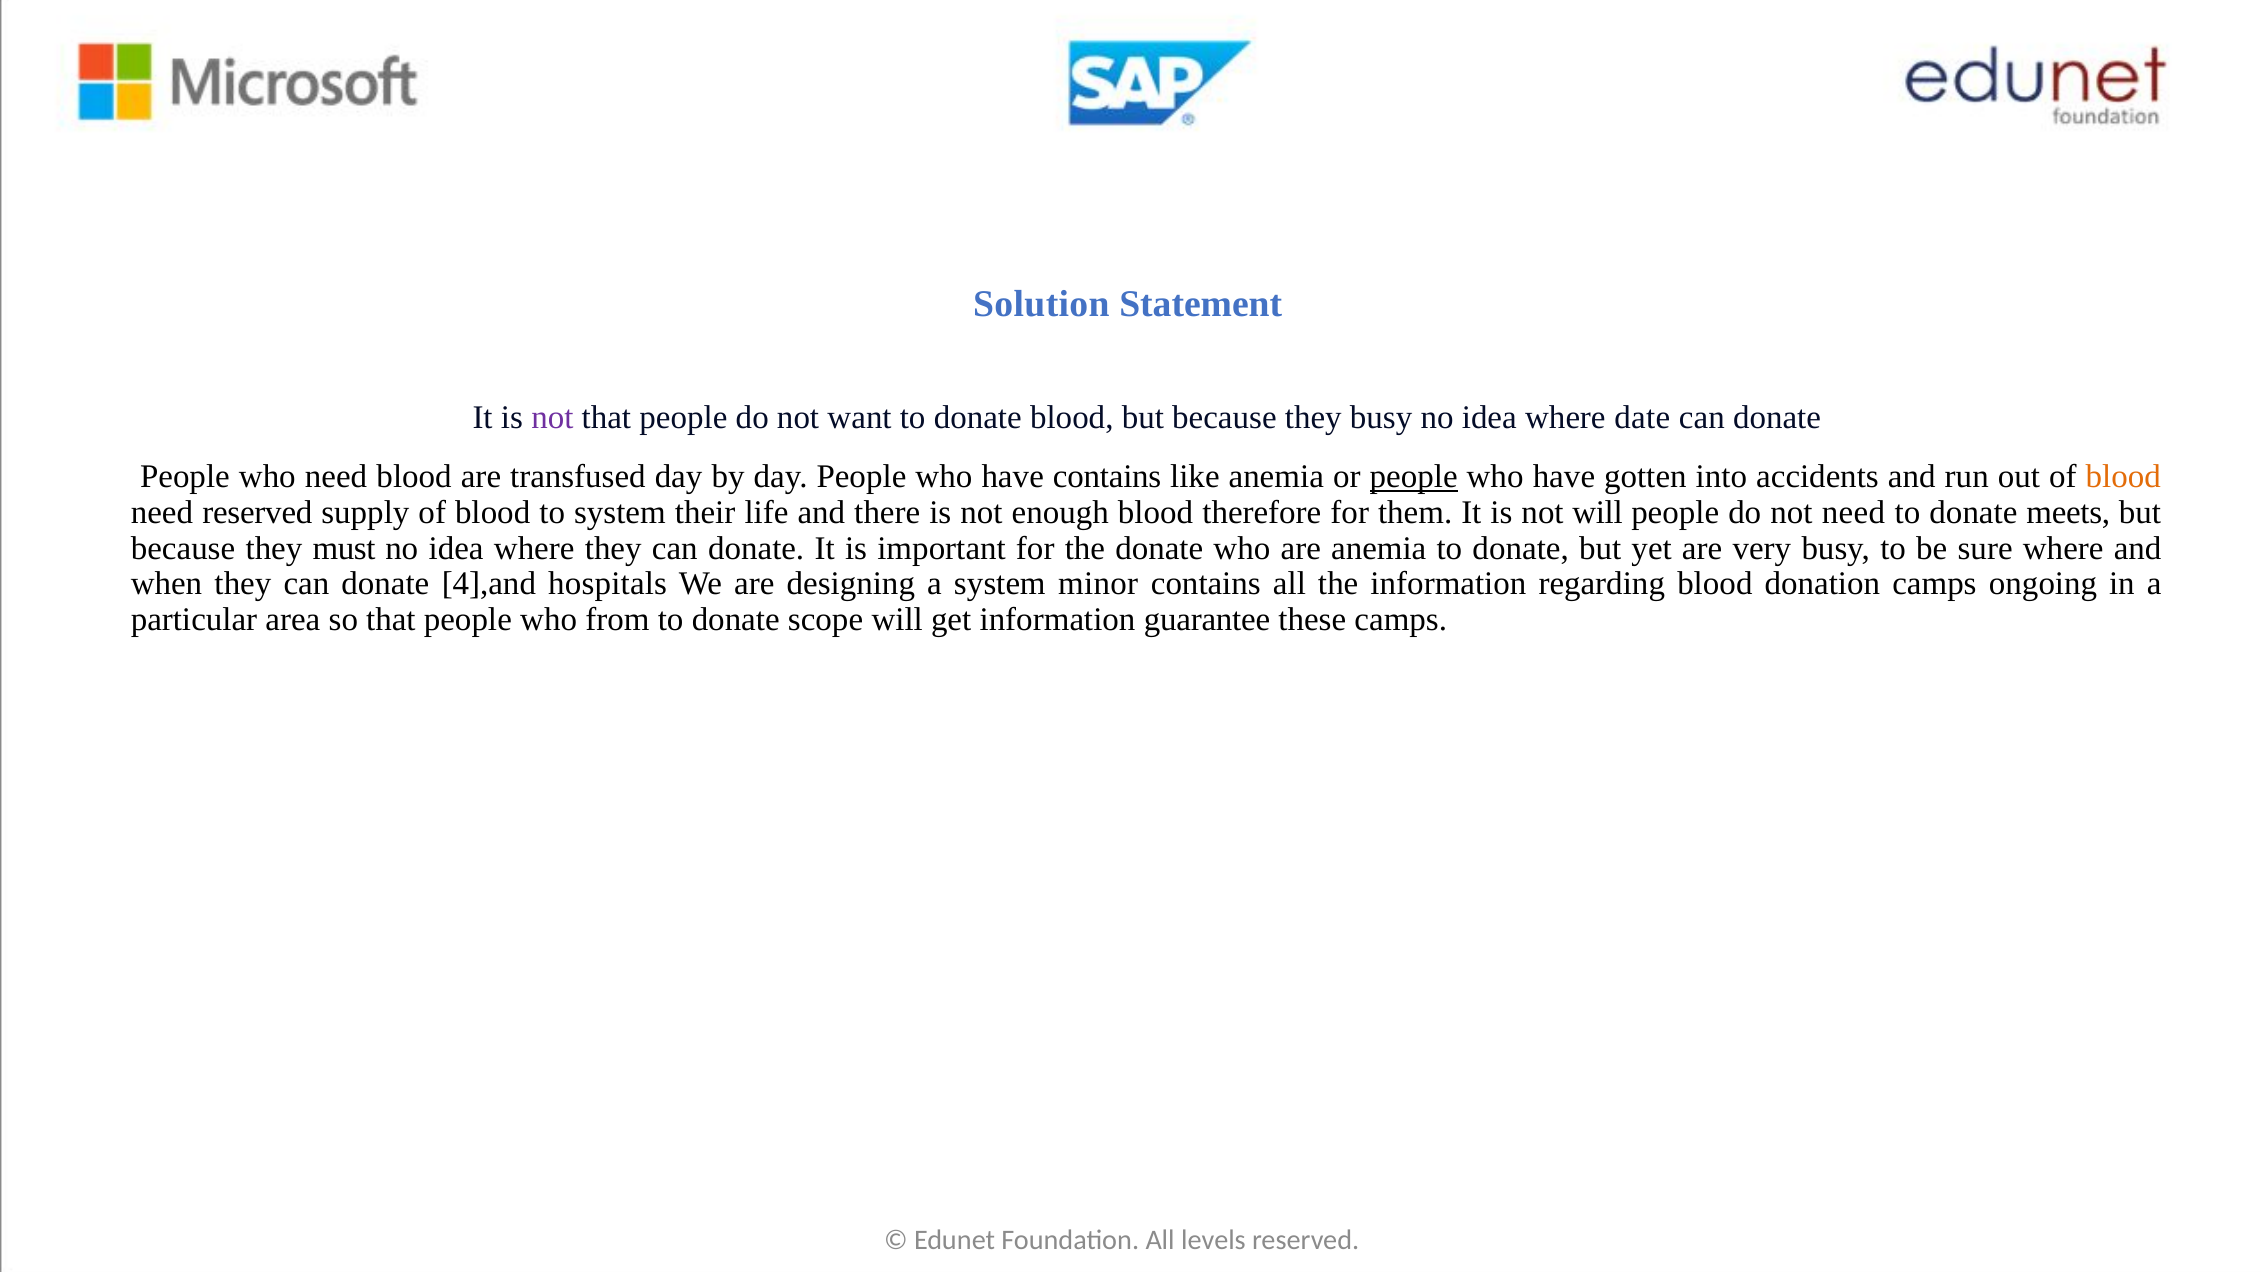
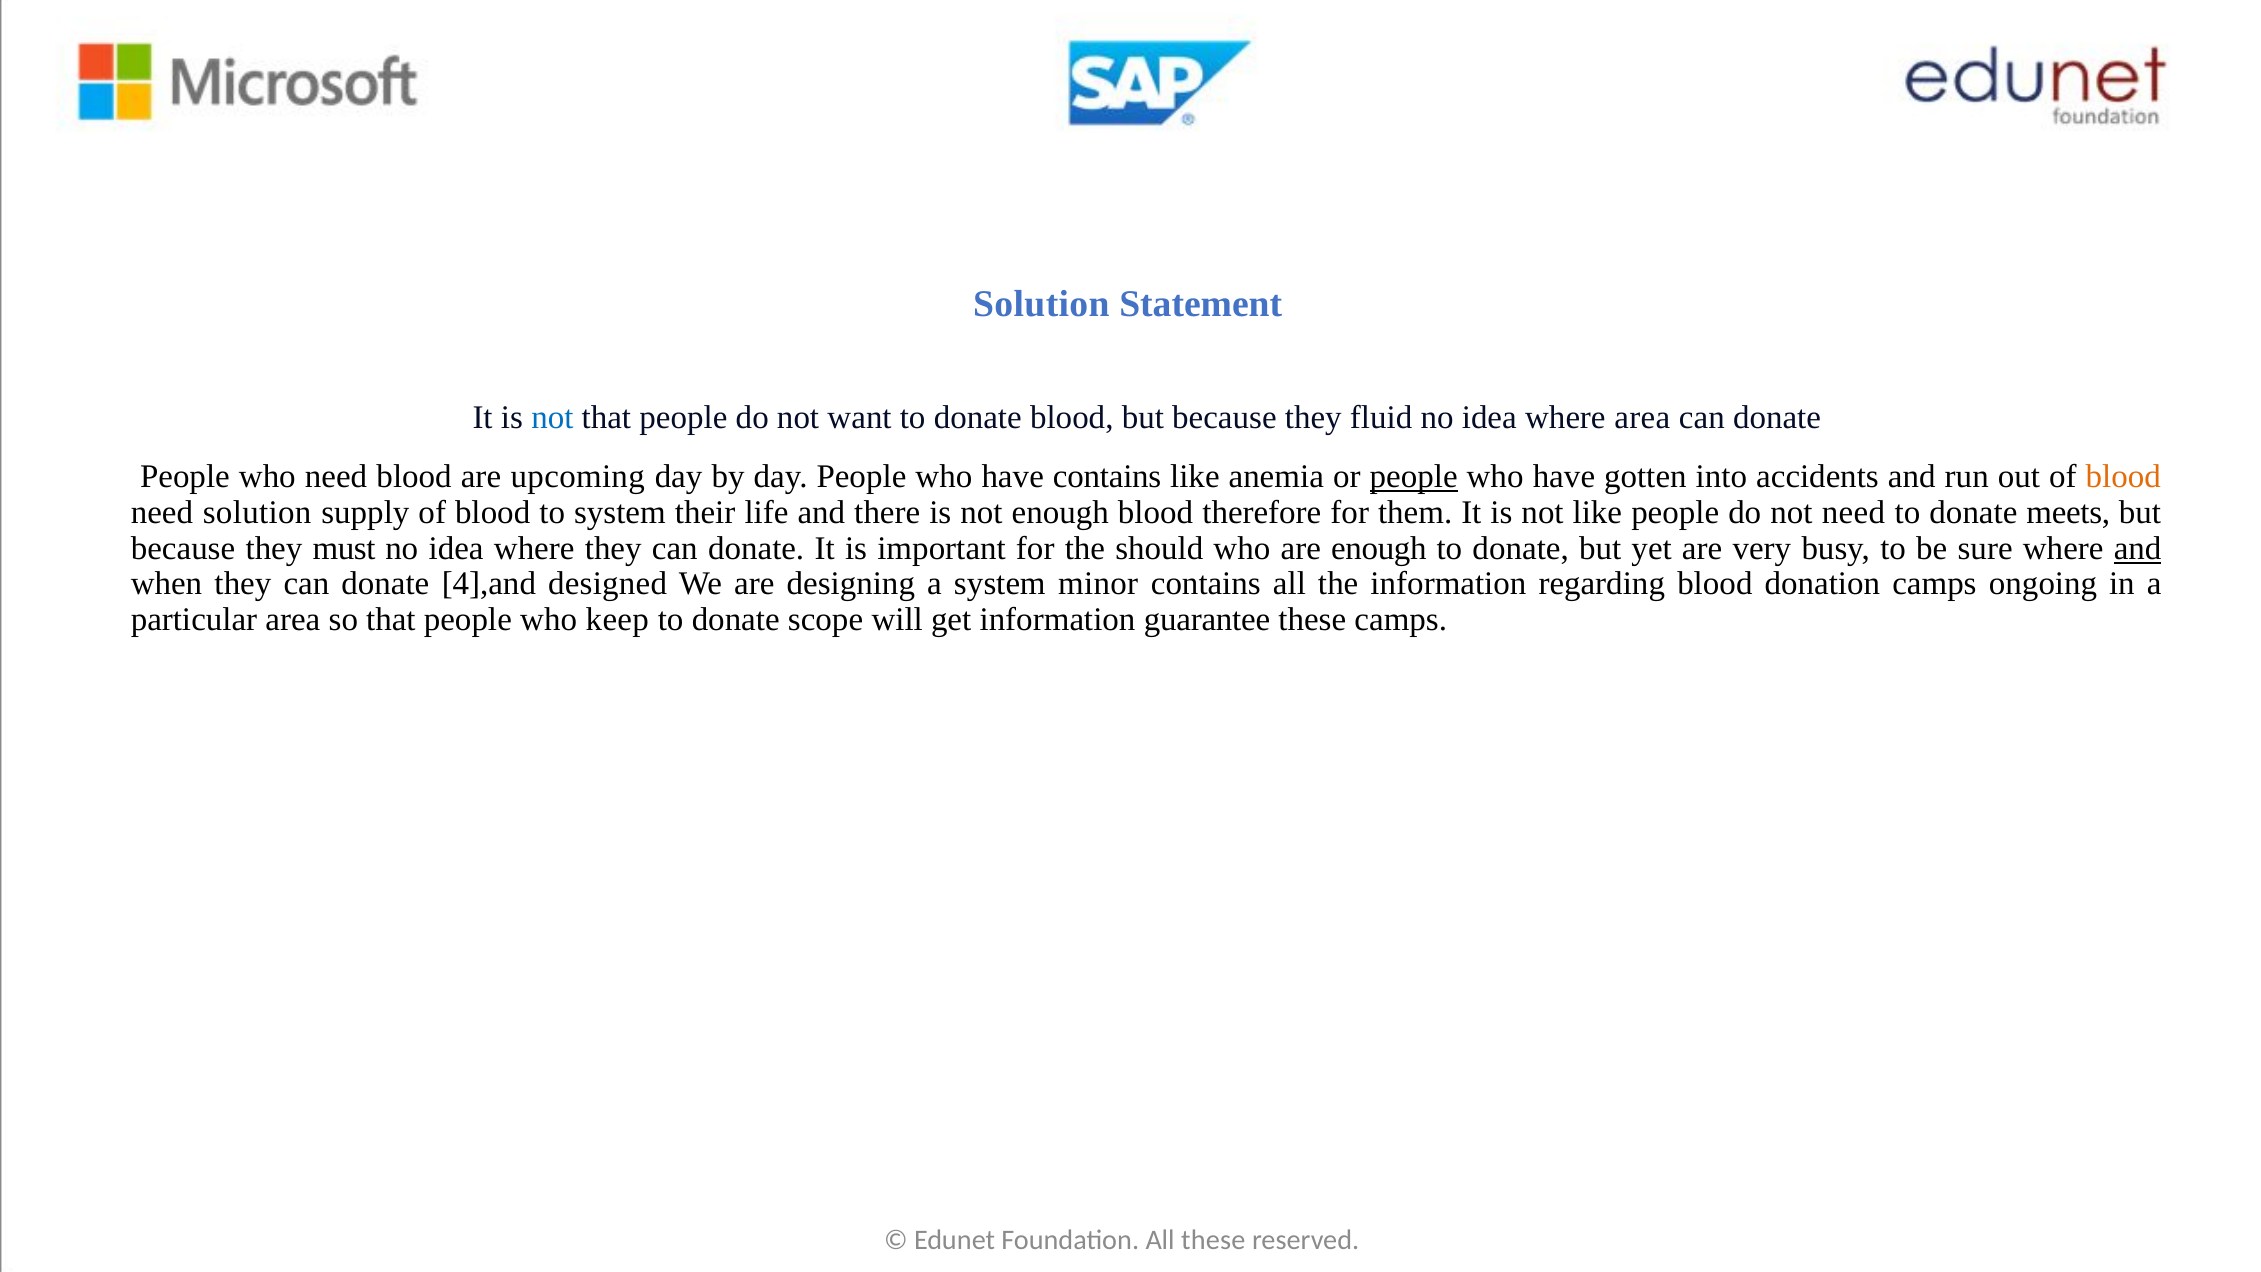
not at (553, 418) colour: purple -> blue
they busy: busy -> fluid
where date: date -> area
transfused: transfused -> upcoming
need reserved: reserved -> solution
not will: will -> like
the donate: donate -> should
are anemia: anemia -> enough
and at (2138, 548) underline: none -> present
hospitals: hospitals -> designed
from: from -> keep
All levels: levels -> these
